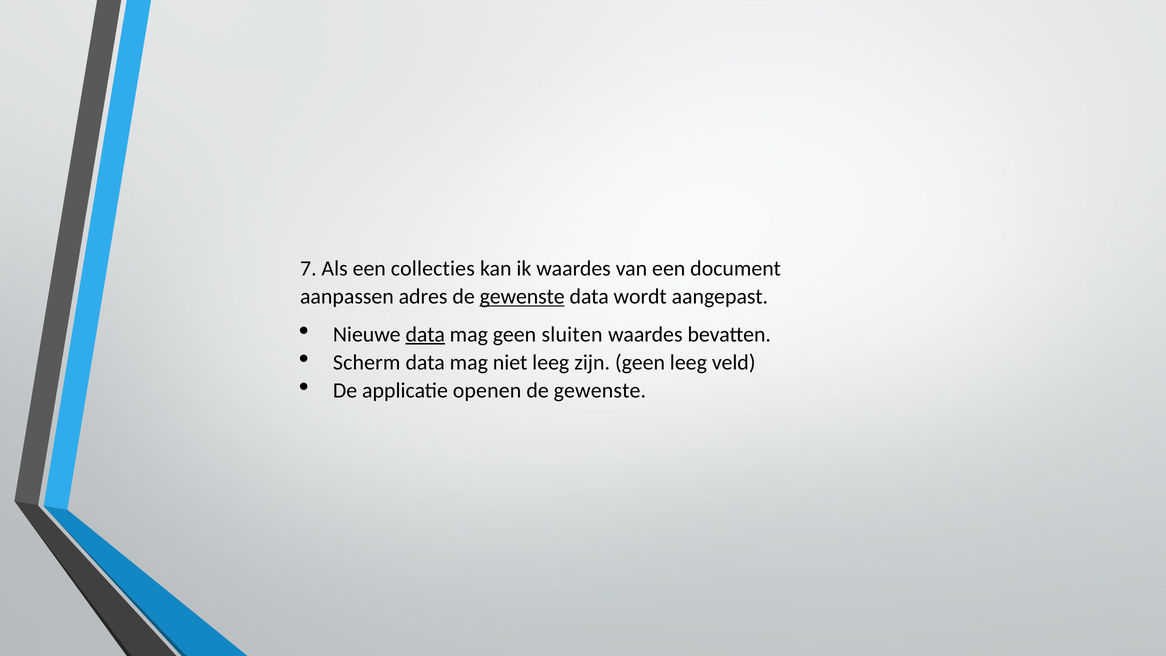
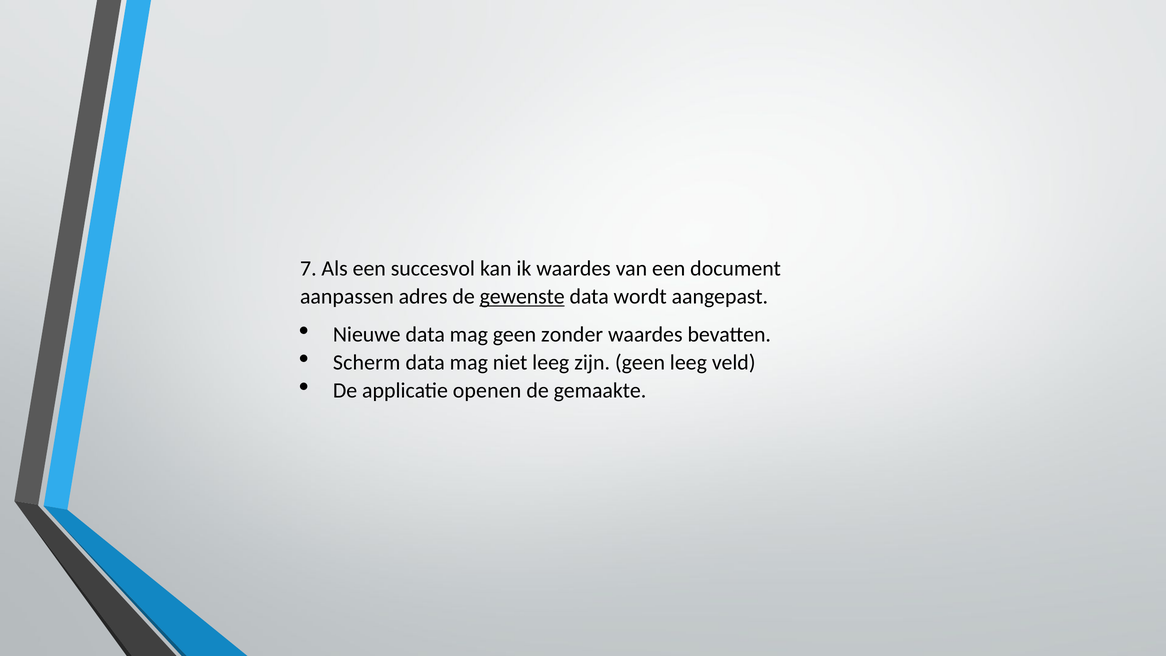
collecties: collecties -> succesvol
data at (425, 334) underline: present -> none
sluiten: sluiten -> zonder
gewenste at (600, 390): gewenste -> gemaakte
